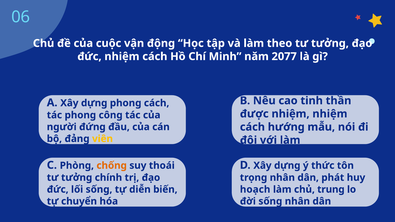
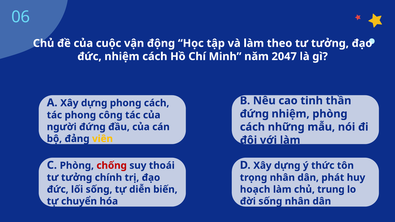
2077: 2077 -> 2047
được at (254, 114): được -> đứng
nhiệm nhiệm: nhiệm -> phòng
hướng: hướng -> những
chống colour: orange -> red
